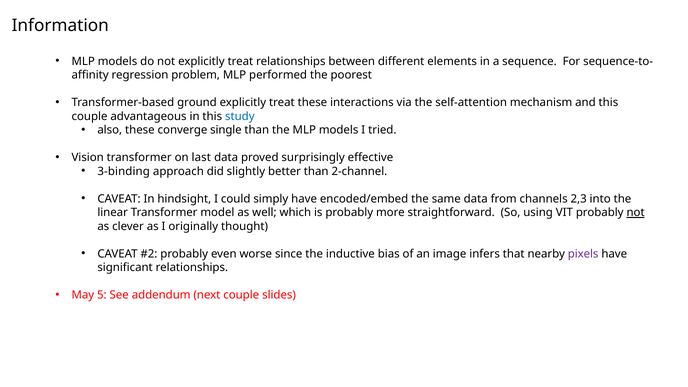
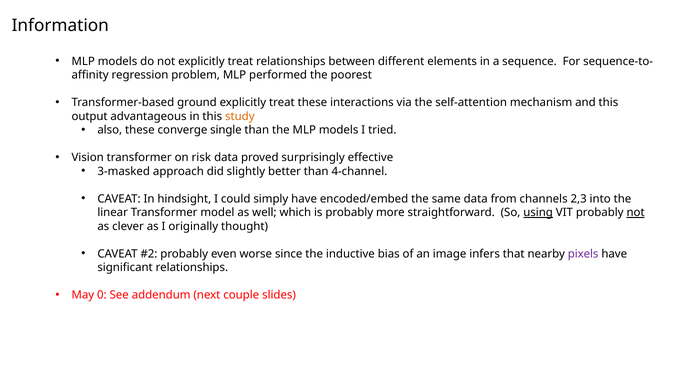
couple at (90, 116): couple -> output
study colour: blue -> orange
last: last -> risk
3-binding: 3-binding -> 3-masked
2-channel: 2-channel -> 4-channel
using underline: none -> present
5: 5 -> 0
